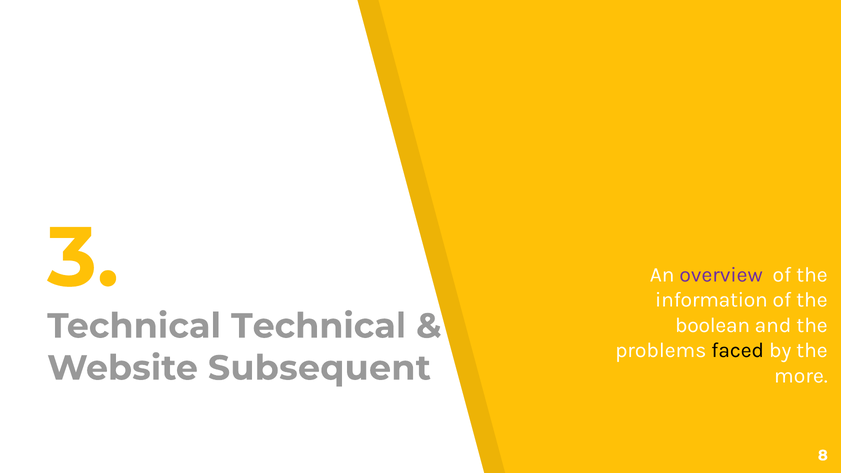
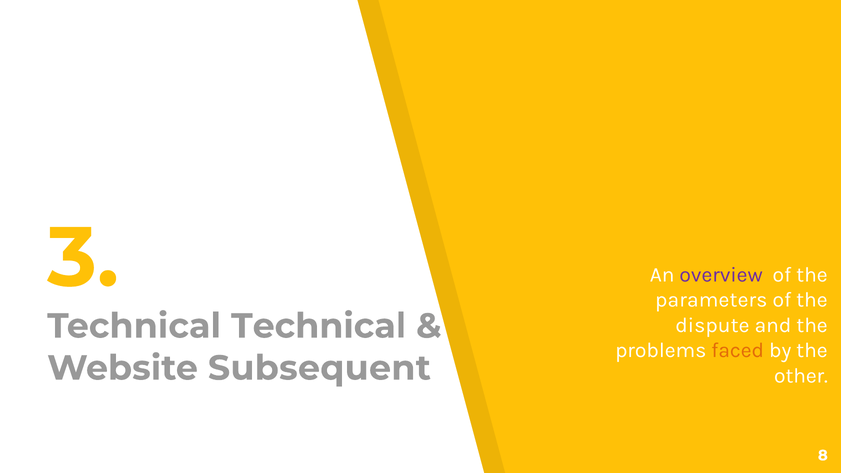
information: information -> parameters
boolean: boolean -> dispute
faced colour: black -> orange
more: more -> other
